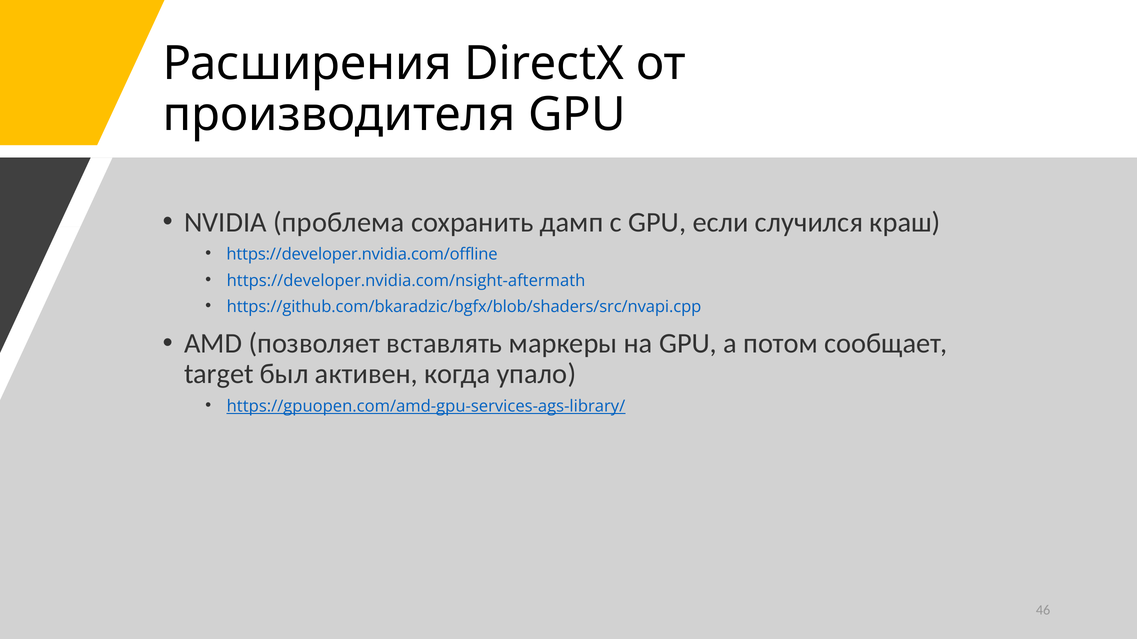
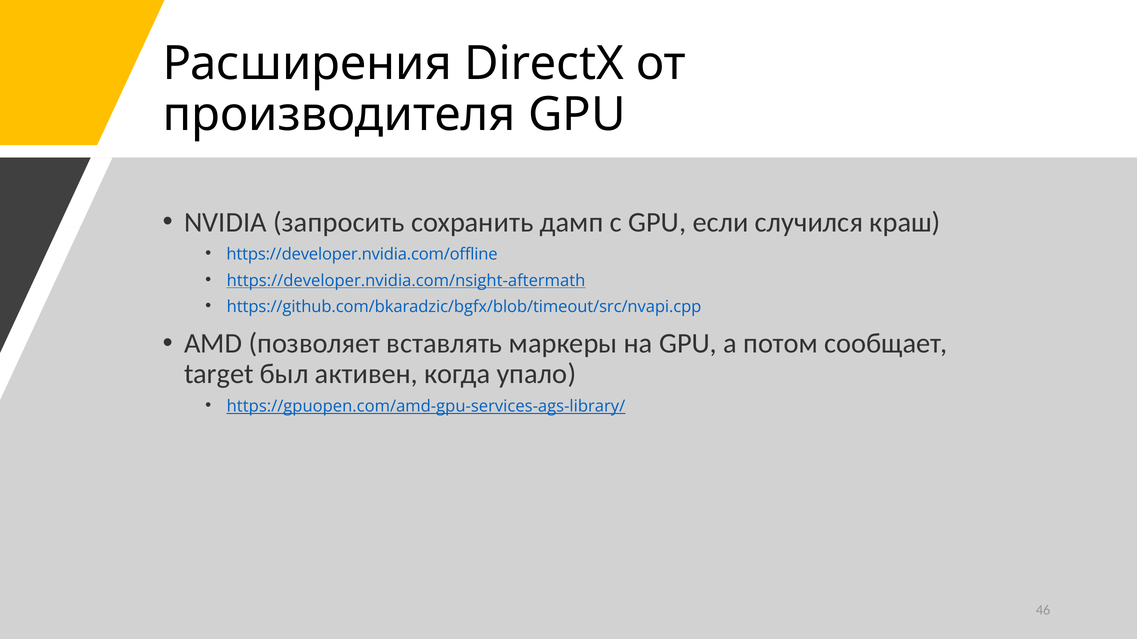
проблема: проблема -> запросить
https://developer.nvidia.com/nsight-aftermath underline: none -> present
https://github.com/bkaradzic/bgfx/blob/shaders/src/nvapi.cpp: https://github.com/bkaradzic/bgfx/blob/shaders/src/nvapi.cpp -> https://github.com/bkaradzic/bgfx/blob/timeout/src/nvapi.cpp
